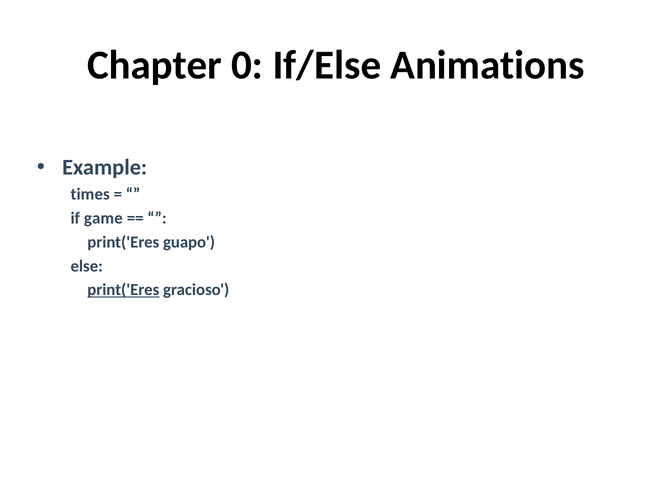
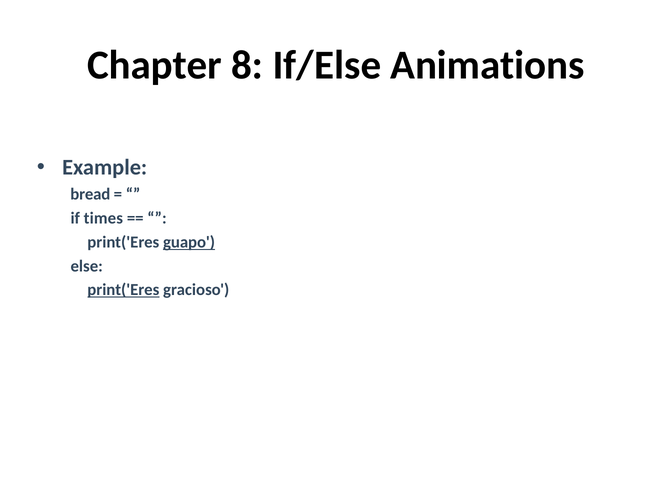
0: 0 -> 8
times: times -> bread
game: game -> times
guapo underline: none -> present
